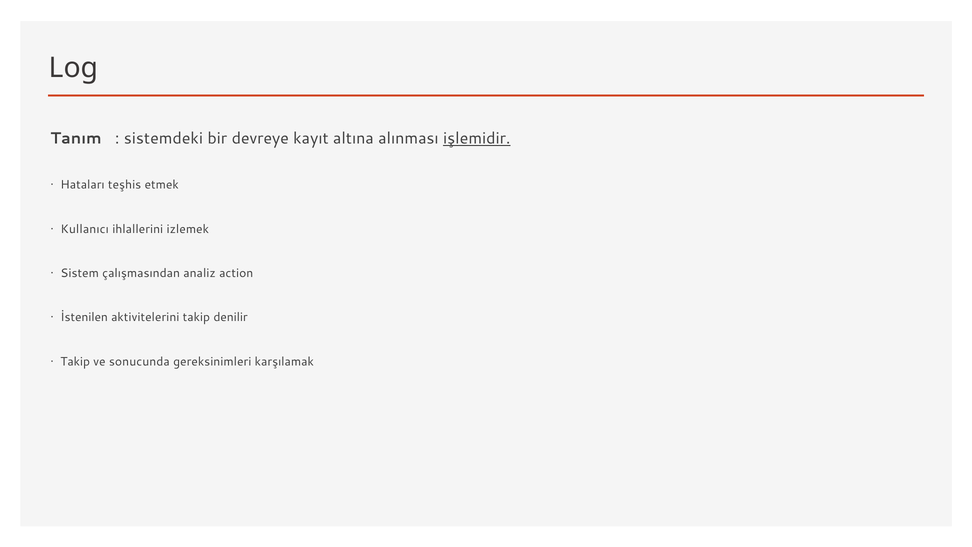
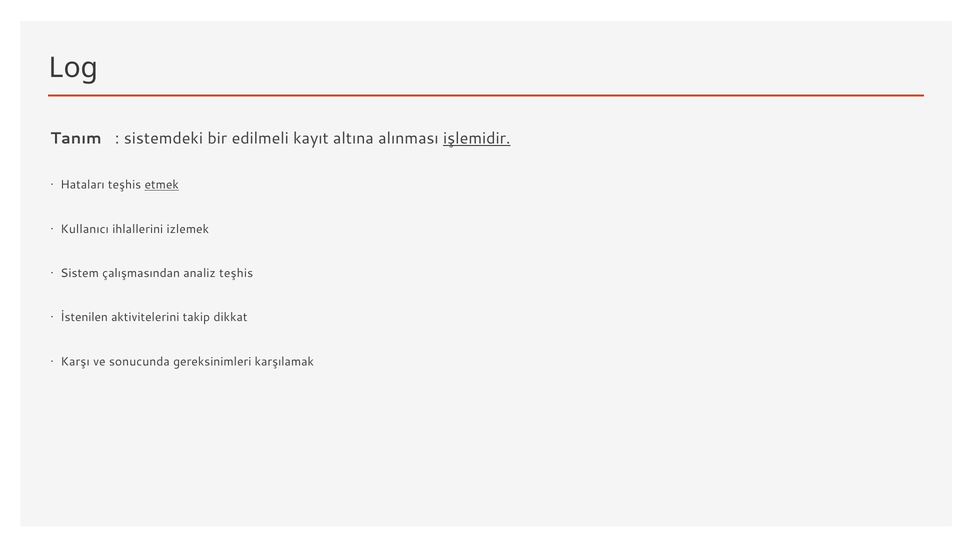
devreye: devreye -> edilmeli
etmek underline: none -> present
analiz action: action -> teşhis
denilir: denilir -> dikkat
Takip at (75, 361): Takip -> Karşı
